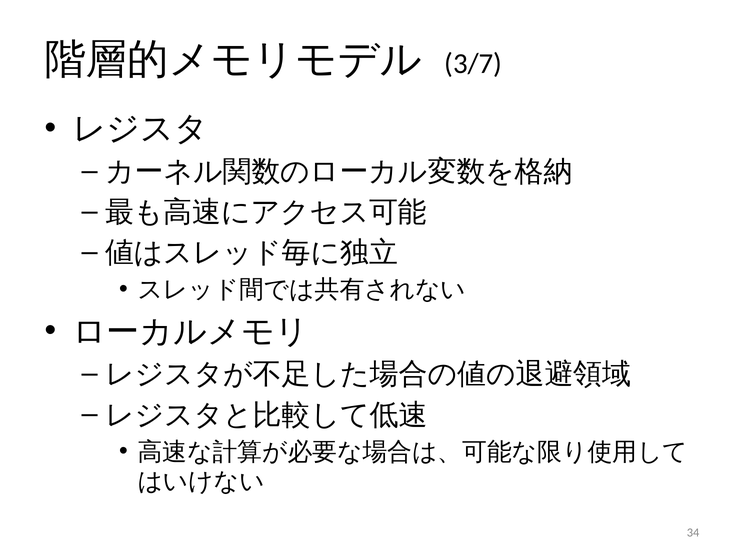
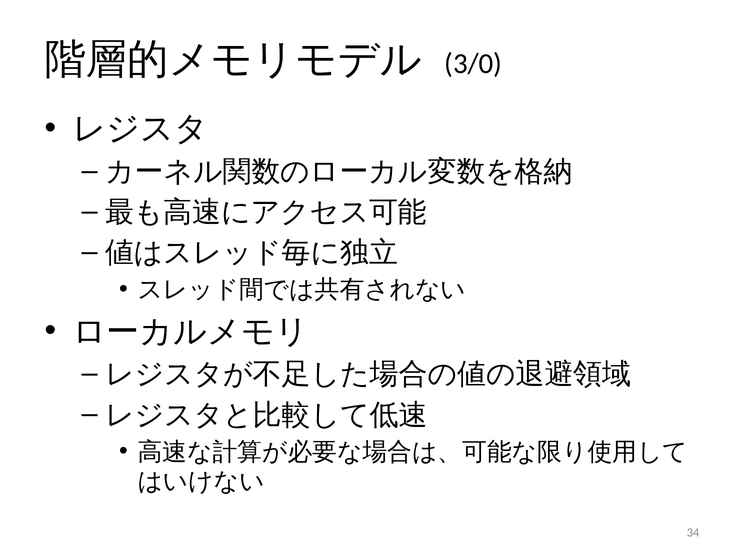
3/7: 3/7 -> 3/0
